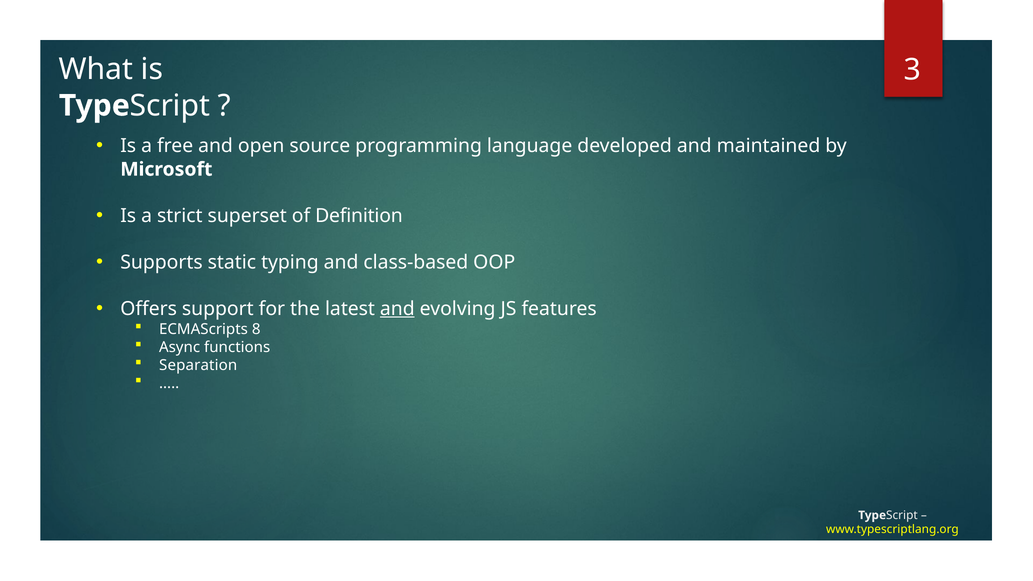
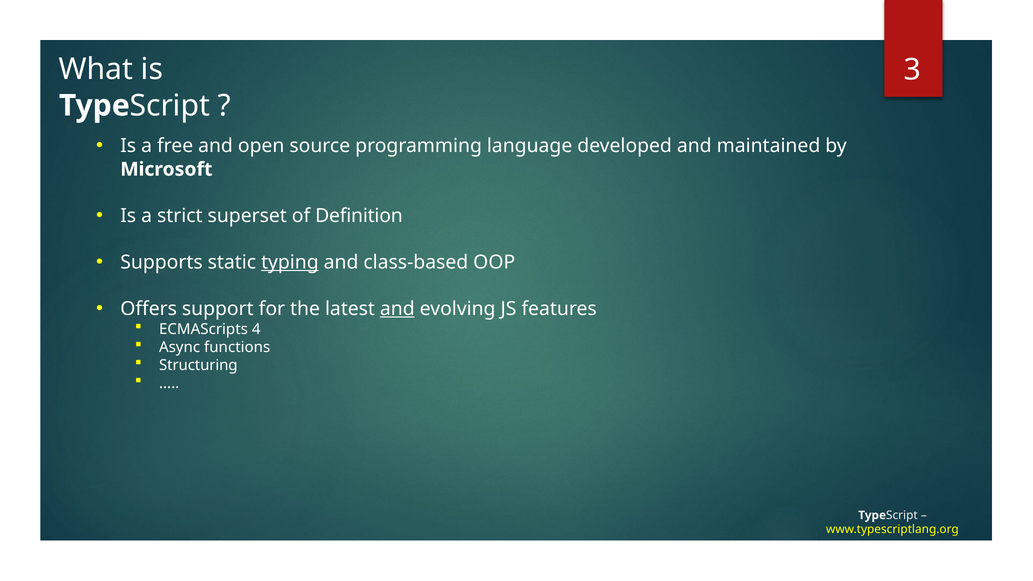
typing underline: none -> present
8: 8 -> 4
Separation: Separation -> Structuring
